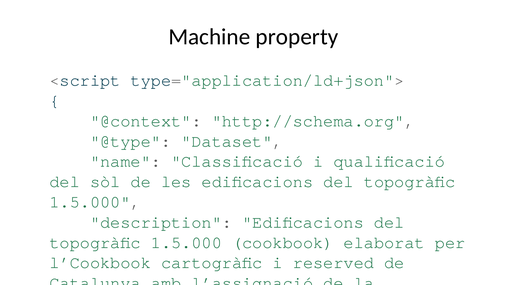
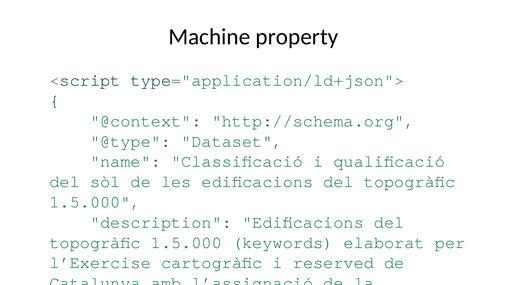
1.5.000 cookbook: cookbook -> keywords
l’Cookbook: l’Cookbook -> l’Exercise
